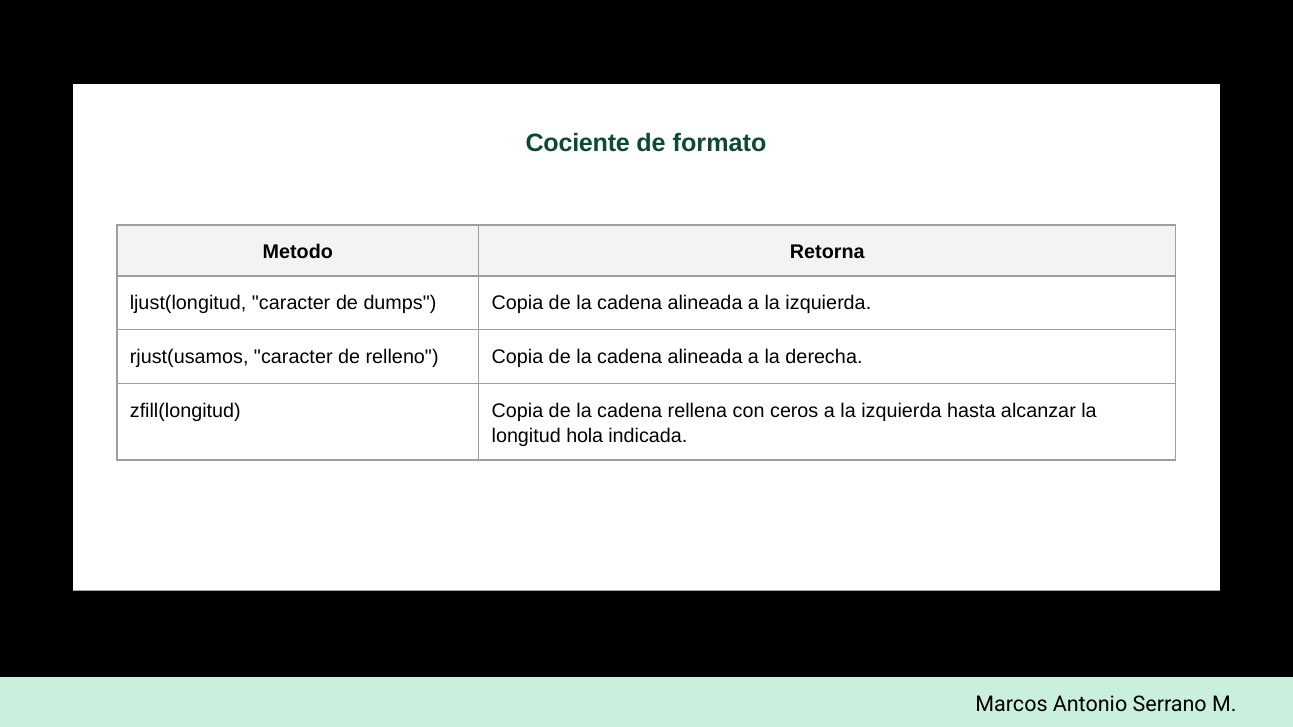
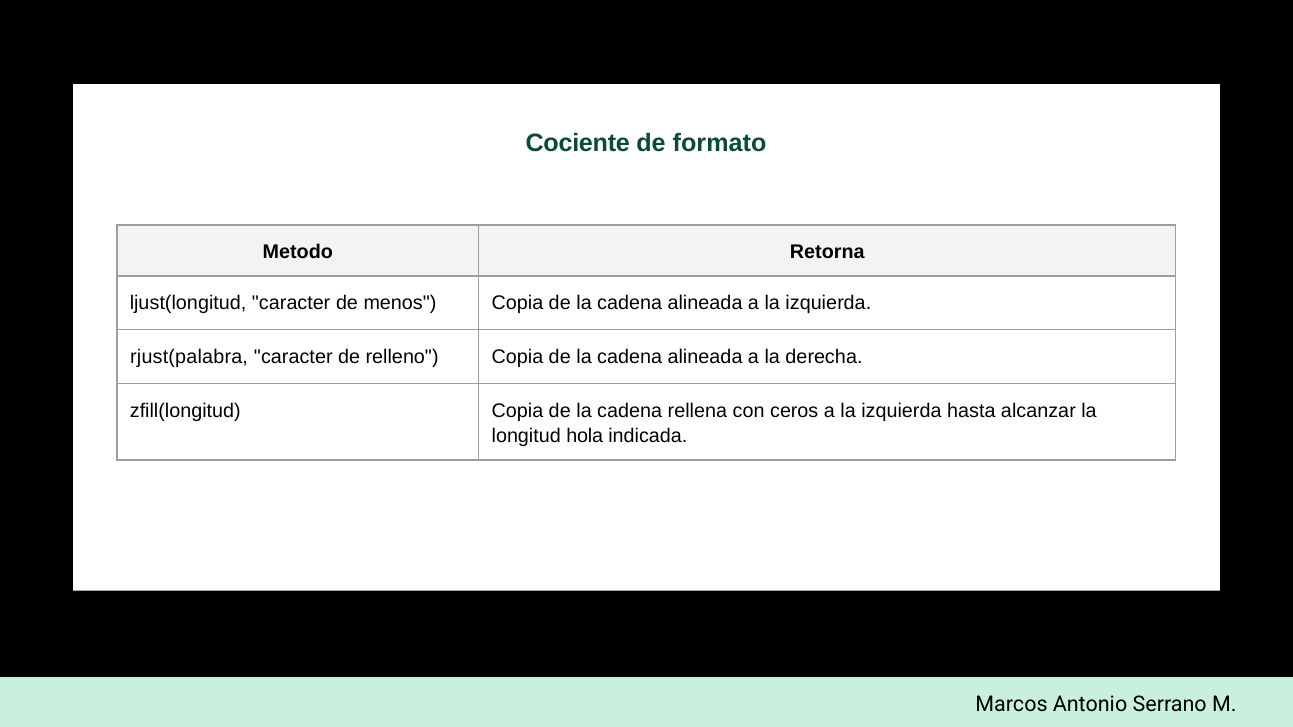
dumps: dumps -> menos
rjust(usamos: rjust(usamos -> rjust(palabra
